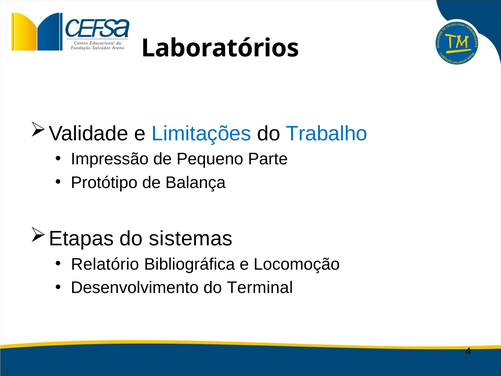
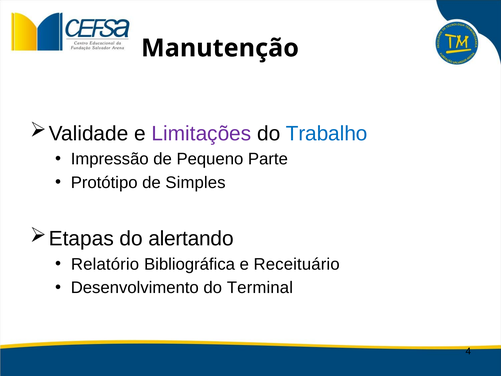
Laboratórios: Laboratórios -> Manutenção
Limitações colour: blue -> purple
Balança: Balança -> Simples
sistemas: sistemas -> alertando
Locomoção: Locomoção -> Receituário
